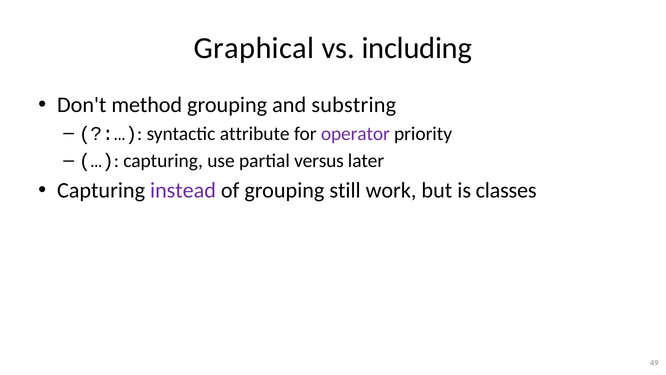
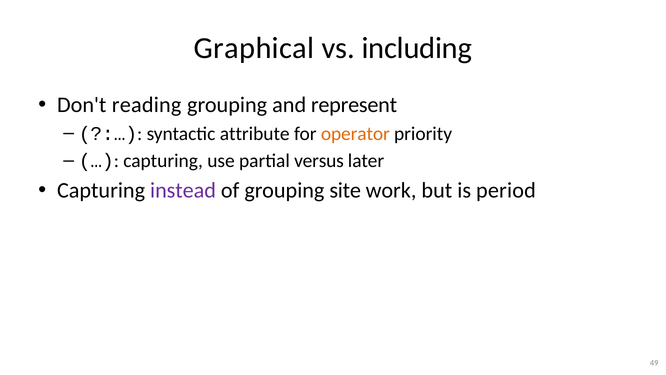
method: method -> reading
substring: substring -> represent
operator colour: purple -> orange
still: still -> site
classes: classes -> period
